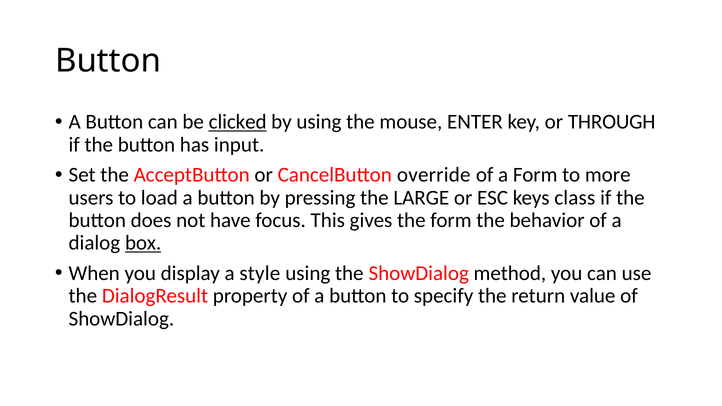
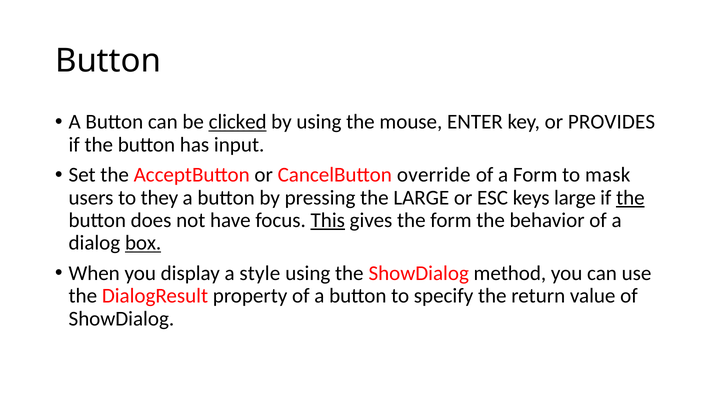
THROUGH: THROUGH -> PROVIDES
more: more -> mask
load: load -> they
keys class: class -> large
the at (630, 198) underline: none -> present
This underline: none -> present
